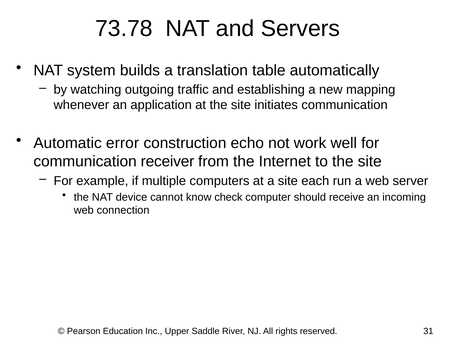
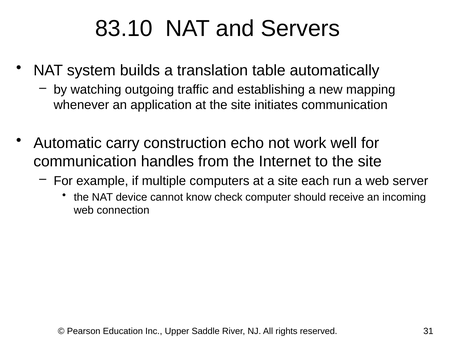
73.78: 73.78 -> 83.10
error: error -> carry
receiver: receiver -> handles
